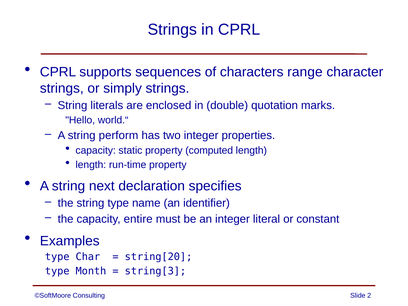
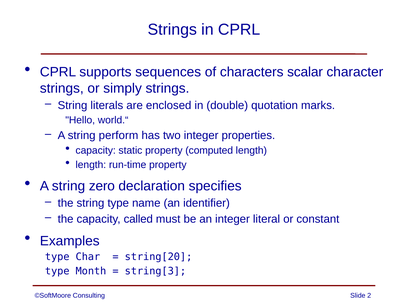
range: range -> scalar
next: next -> zero
entire: entire -> called
